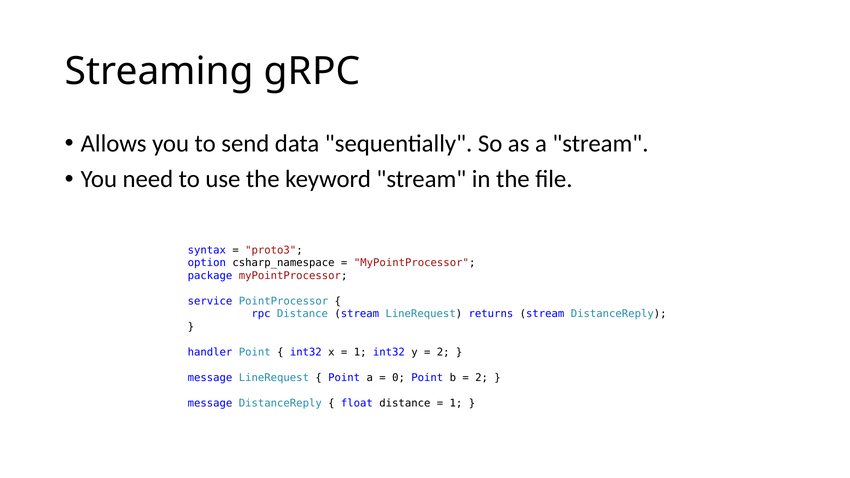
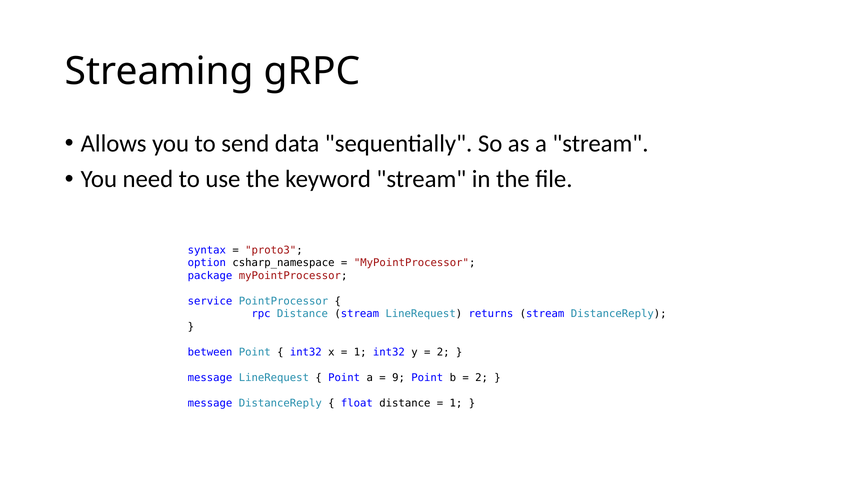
handler: handler -> between
0: 0 -> 9
